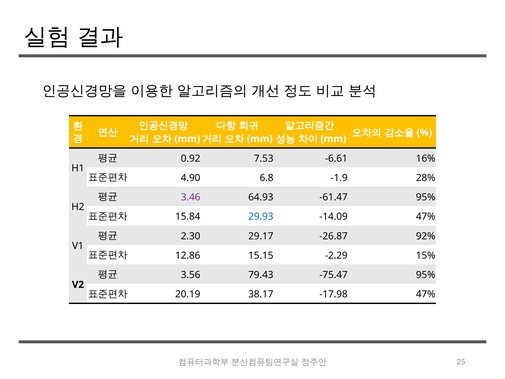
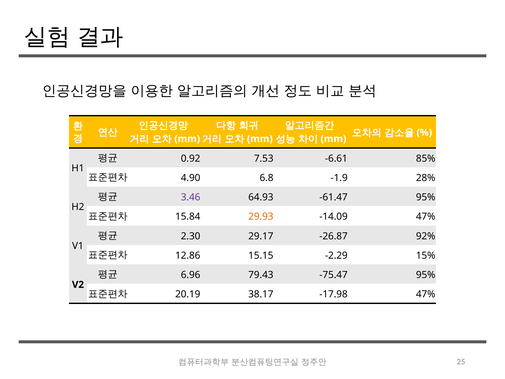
16%: 16% -> 85%
29.93 colour: blue -> orange
3.56: 3.56 -> 6.96
